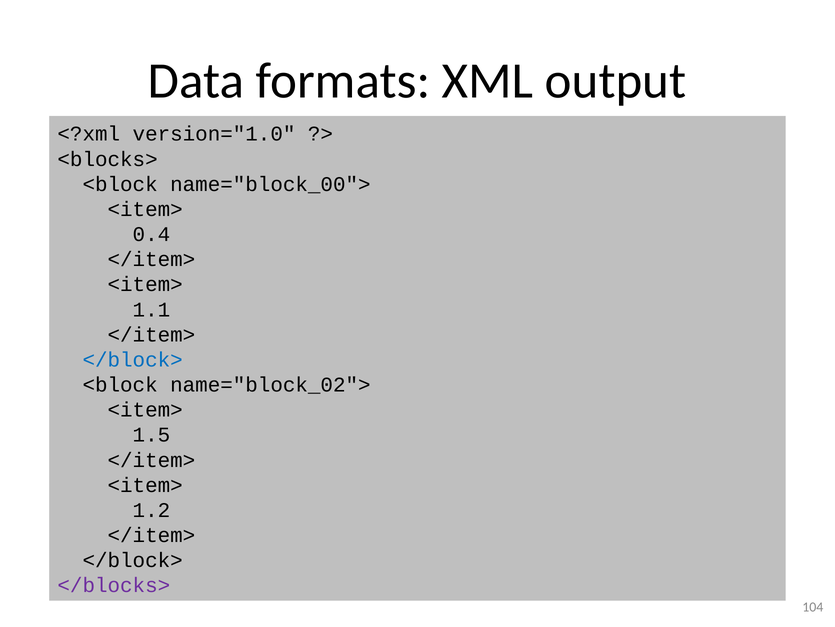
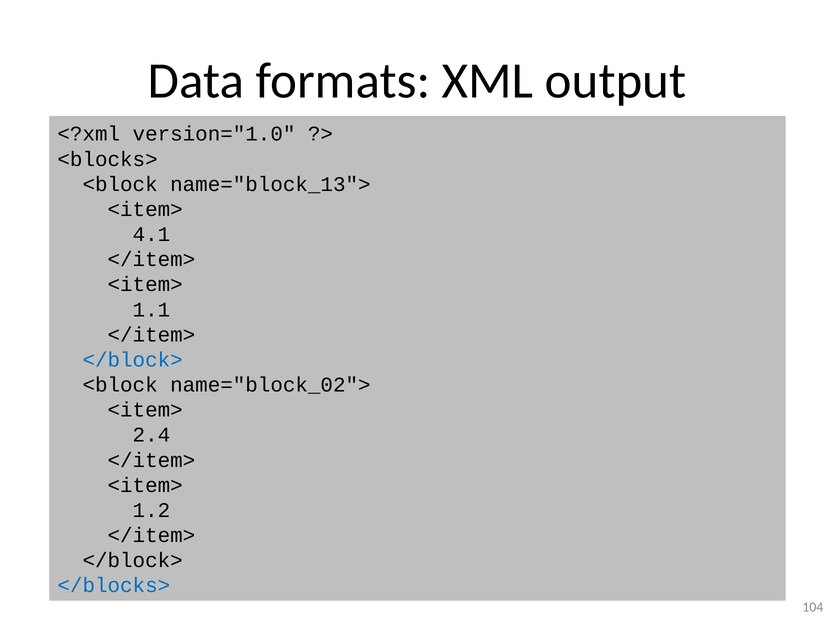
name="block_00">: name="block_00"> -> name="block_13">
0.4: 0.4 -> 4.1
1.5: 1.5 -> 2.4
</blocks> colour: purple -> blue
